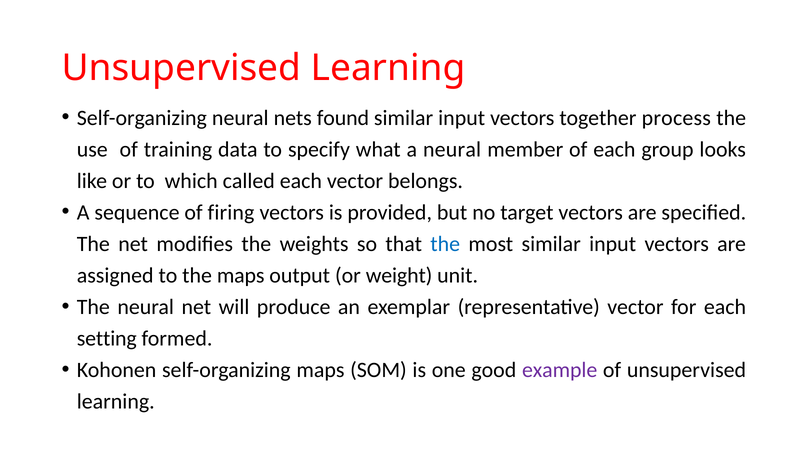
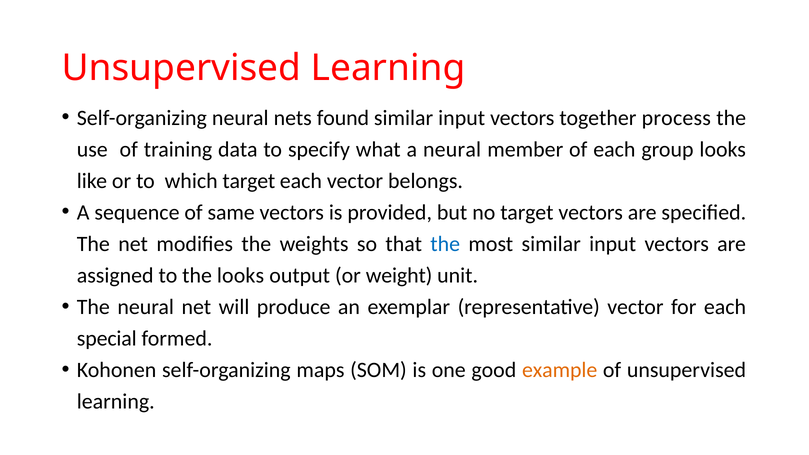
which called: called -> target
firing: firing -> same
the maps: maps -> looks
setting: setting -> special
example colour: purple -> orange
